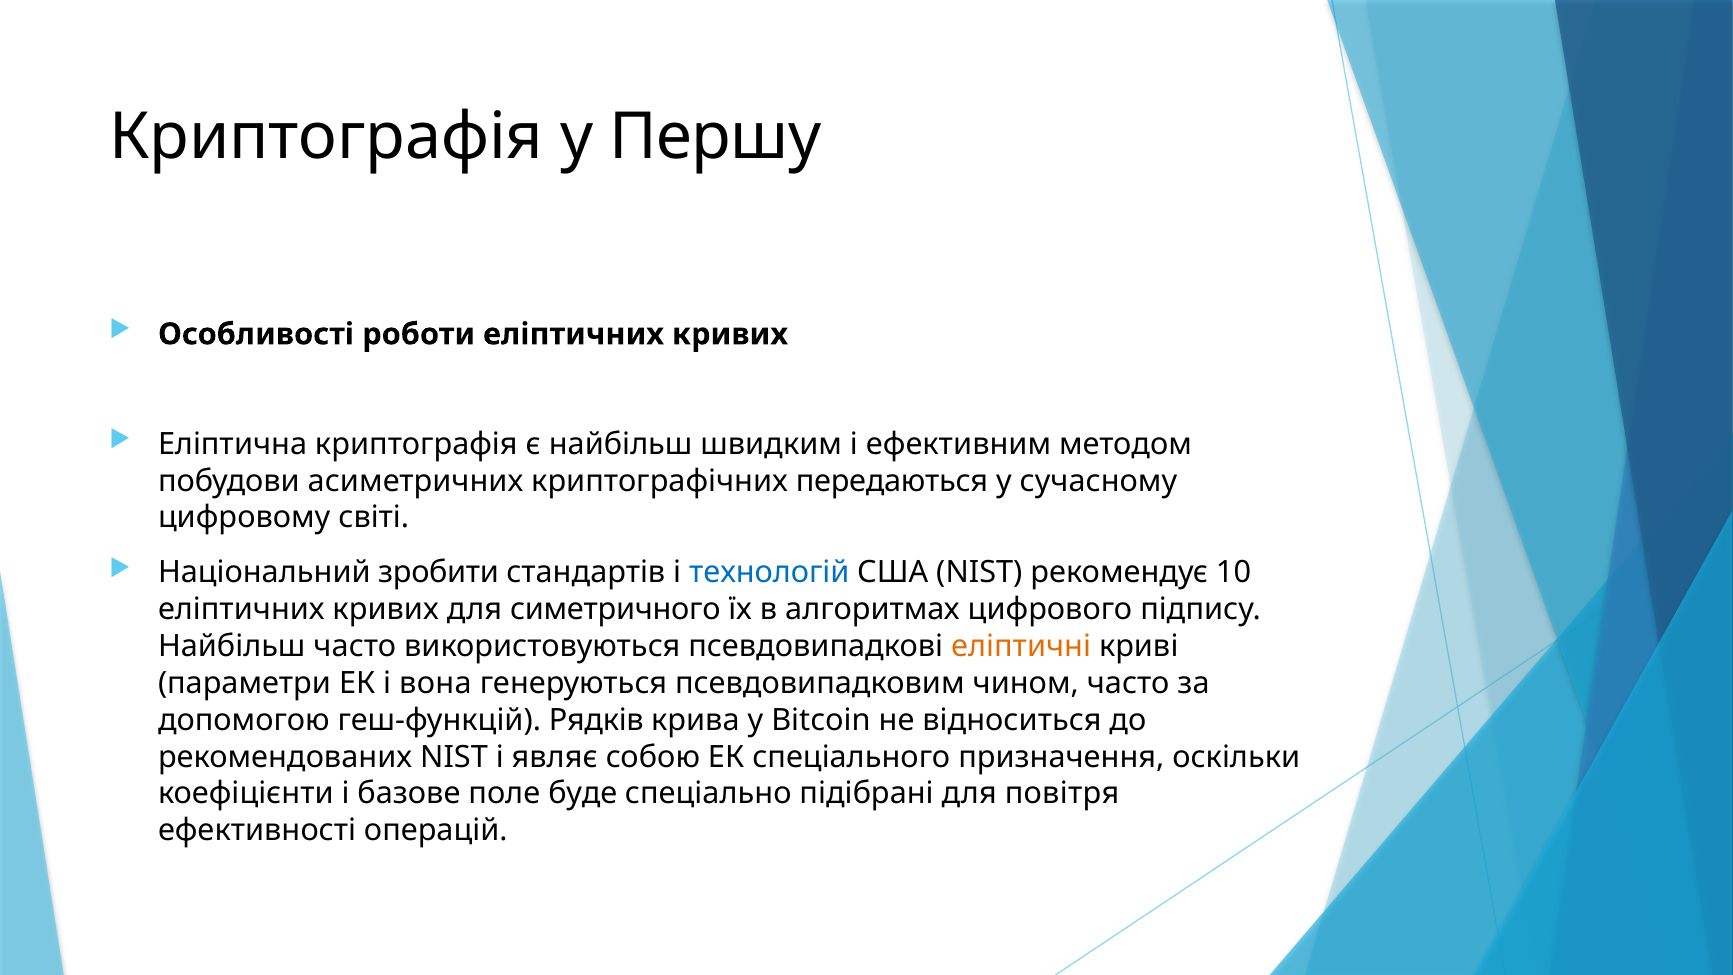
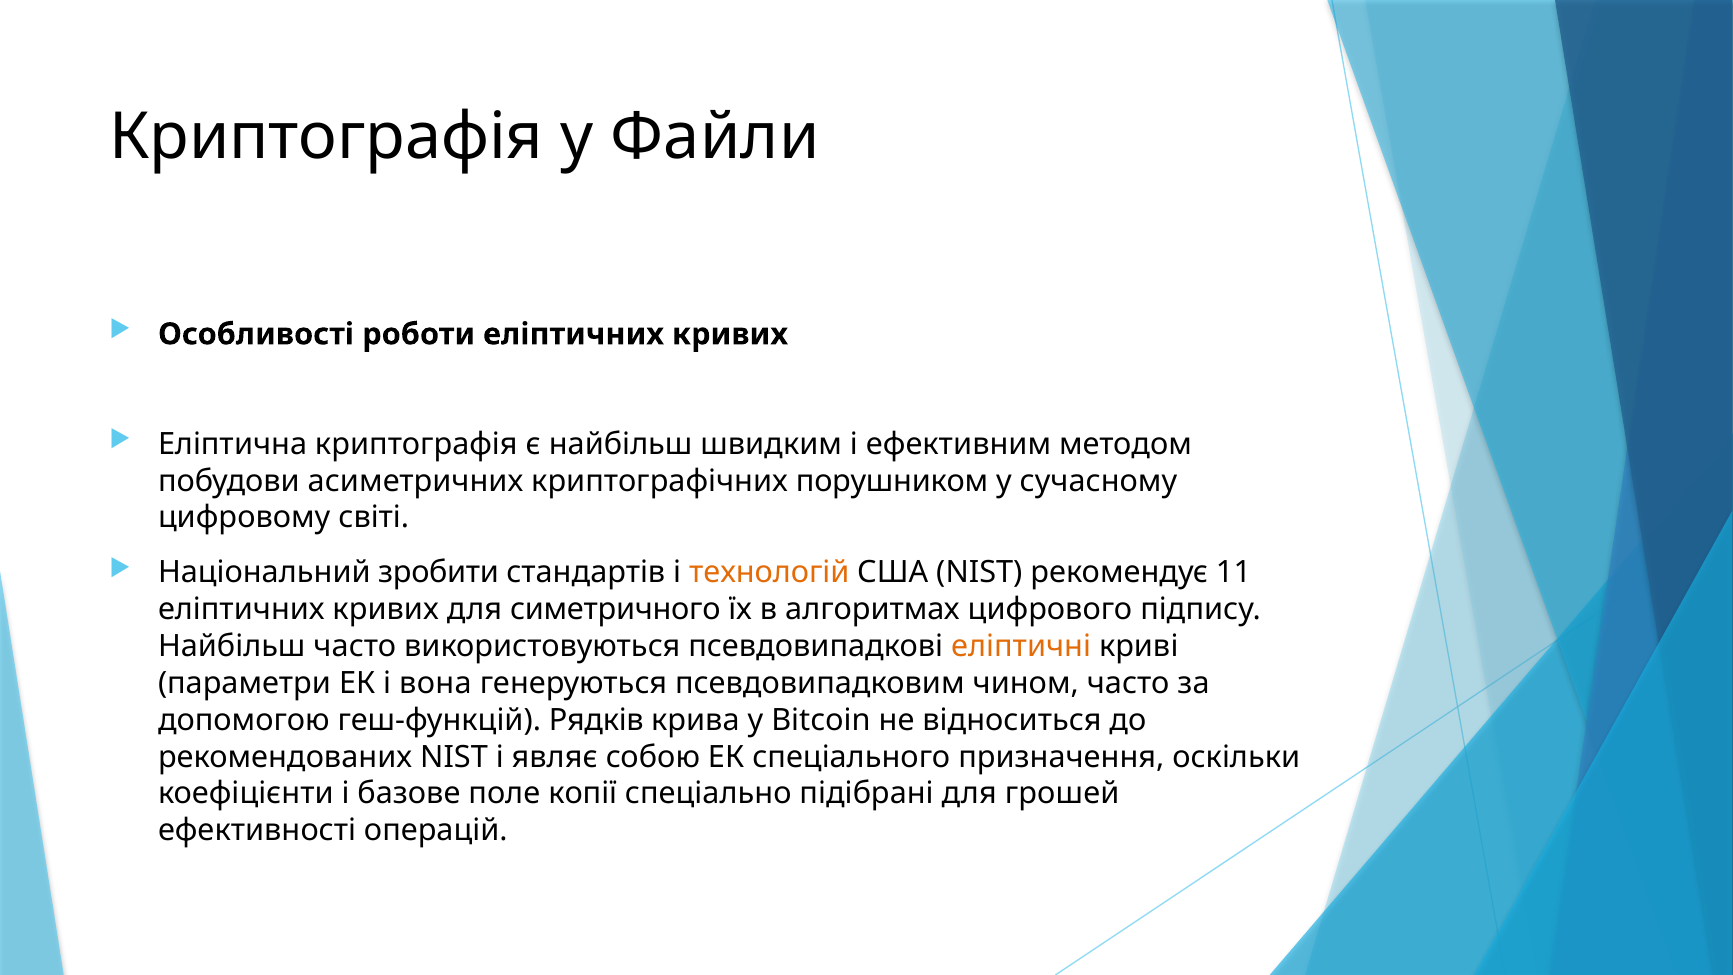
Першу: Першу -> Файли
передаються: передаються -> порушником
технологій colour: blue -> orange
10: 10 -> 11
буде: буде -> копії
повітря: повітря -> грошей
